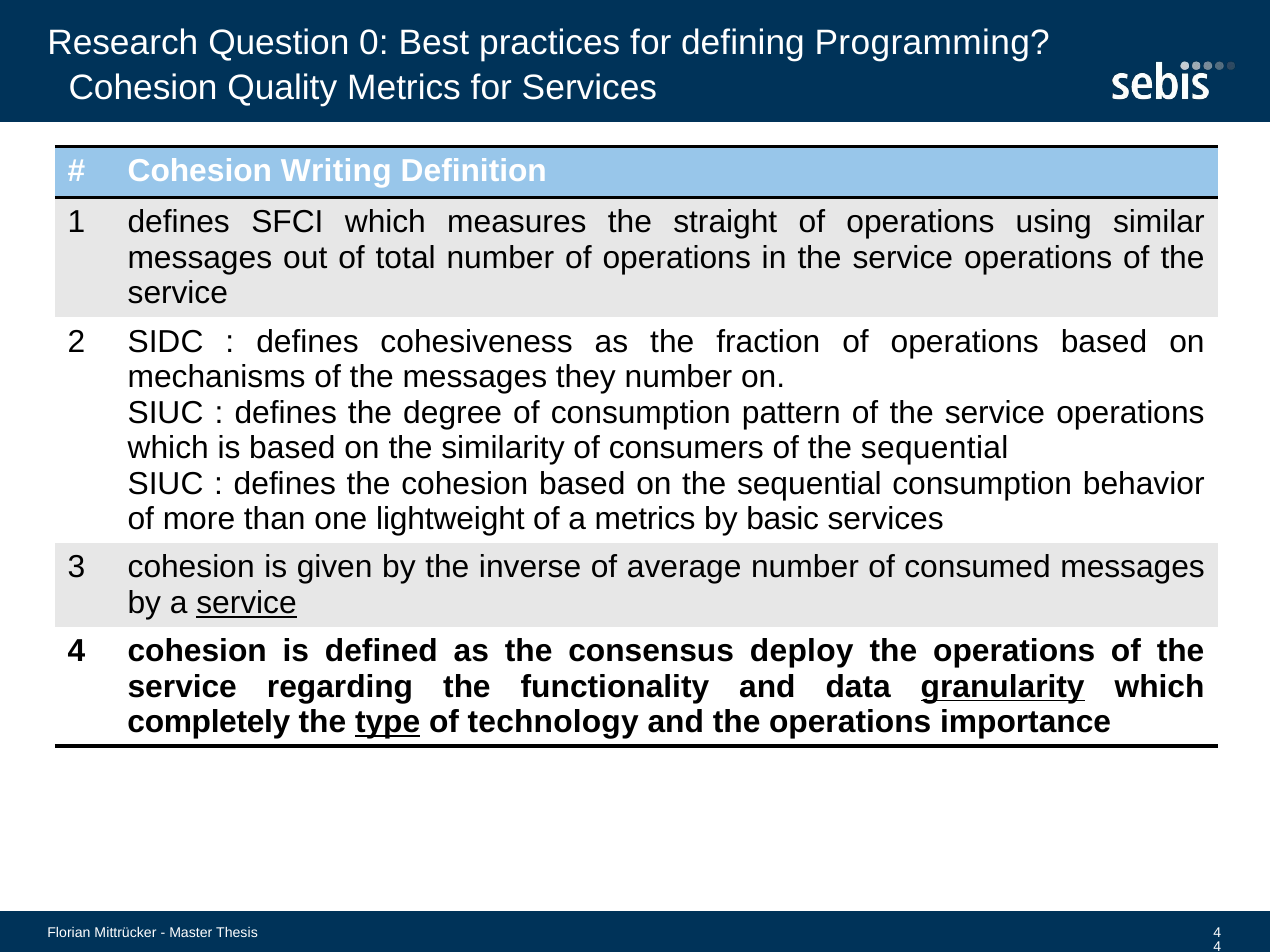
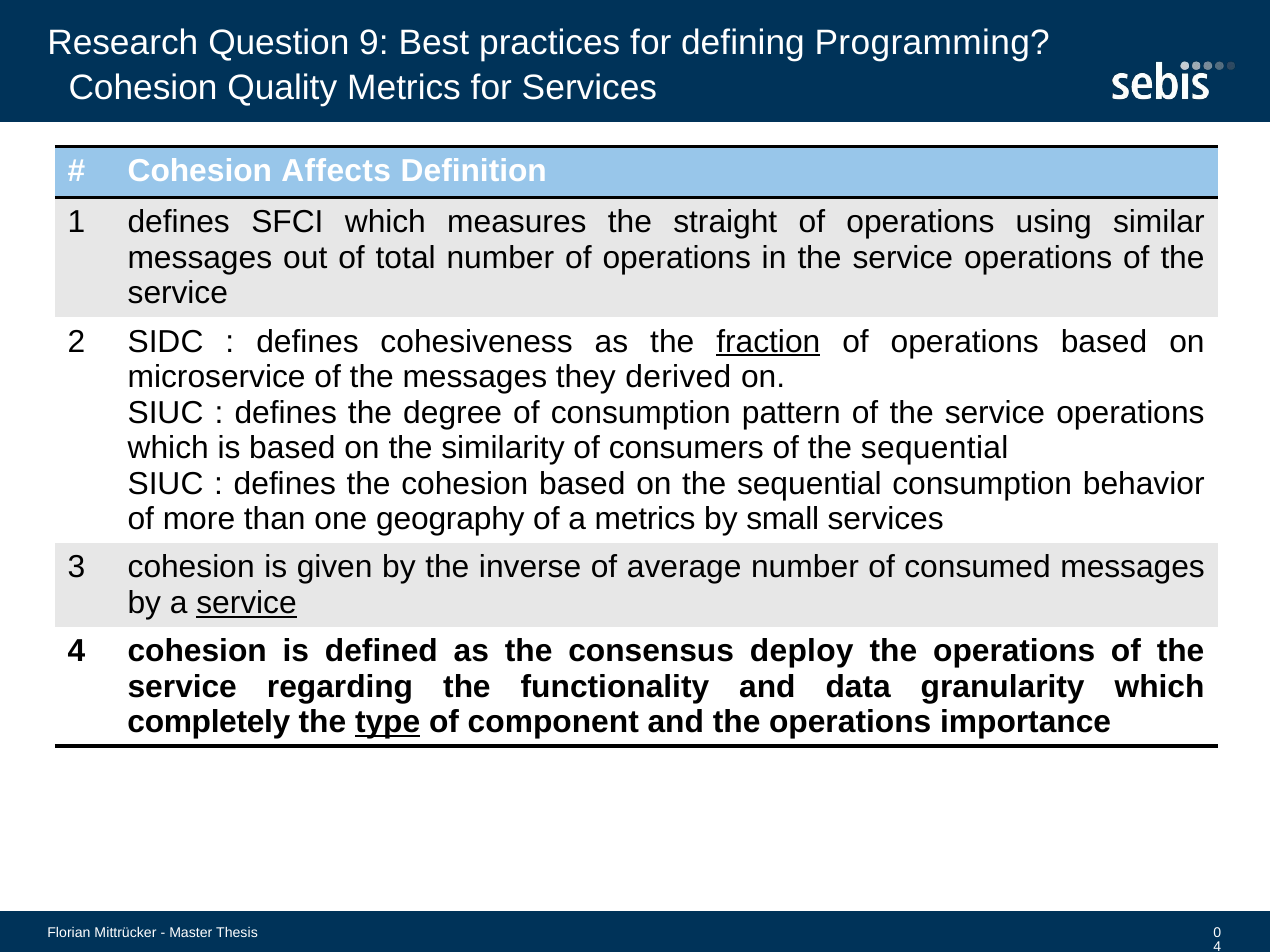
0: 0 -> 9
Writing: Writing -> Affects
fraction underline: none -> present
mechanisms: mechanisms -> microservice
they number: number -> derived
lightweight: lightweight -> geography
basic: basic -> small
granularity underline: present -> none
technology: technology -> component
Thesis 4: 4 -> 0
